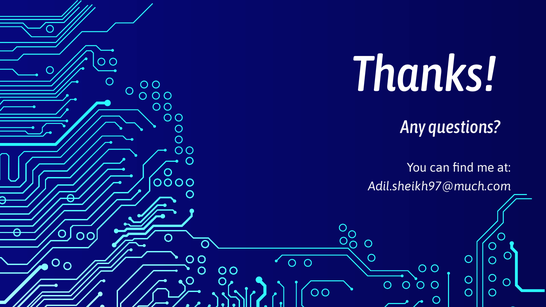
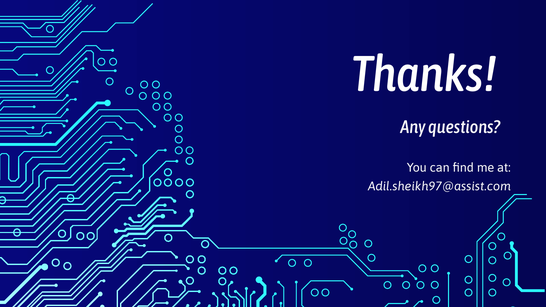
Adil.sheikh97@much.com: Adil.sheikh97@much.com -> Adil.sheikh97@assist.com
